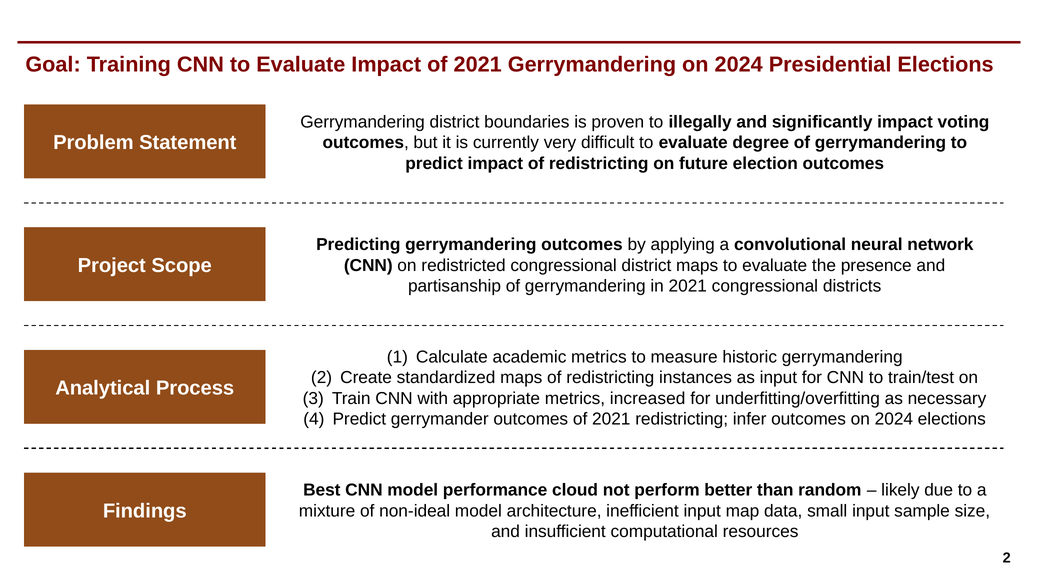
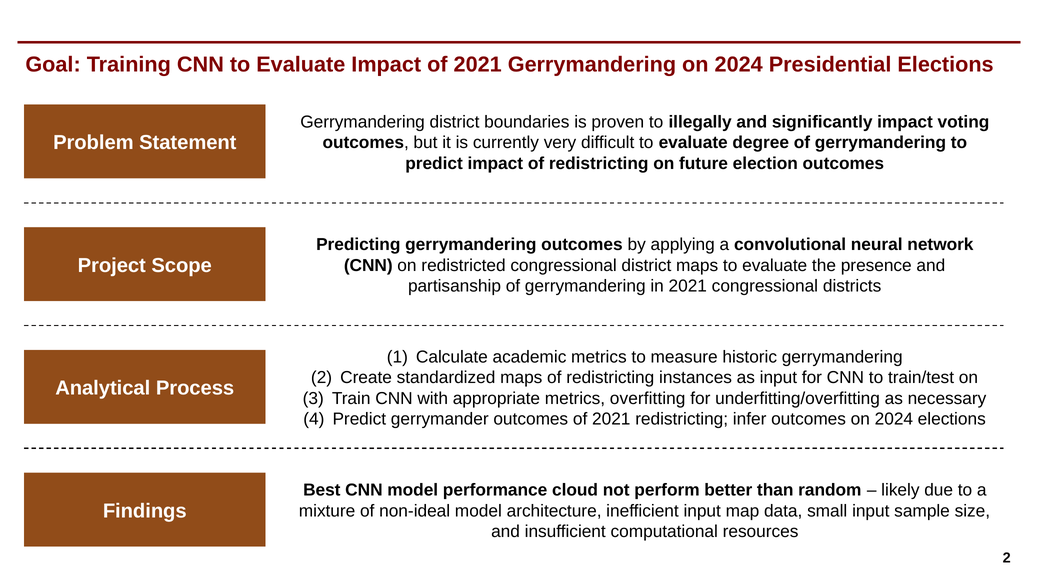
increased: increased -> overfitting
